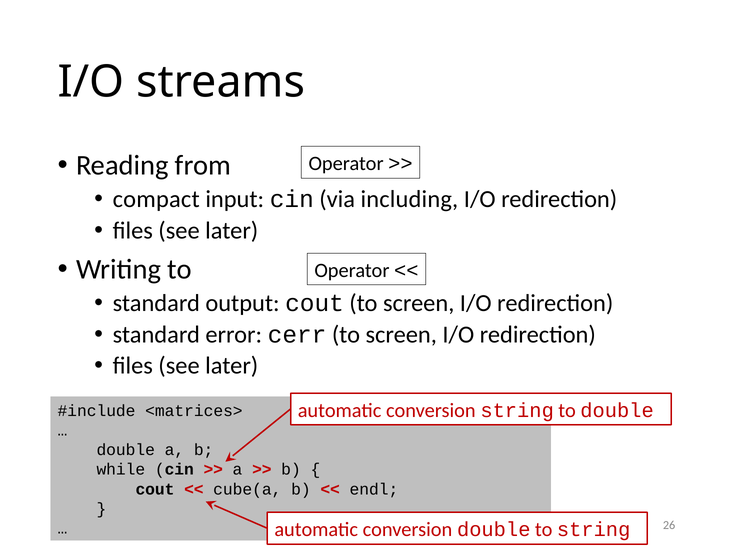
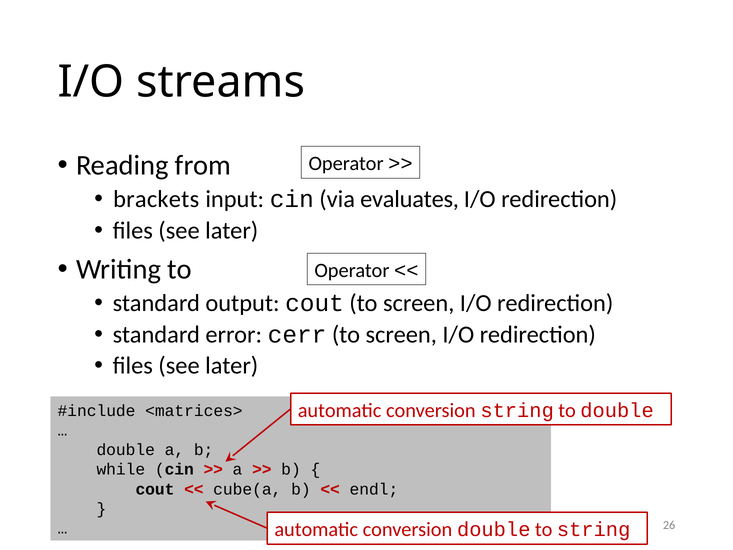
compact: compact -> brackets
including: including -> evaluates
